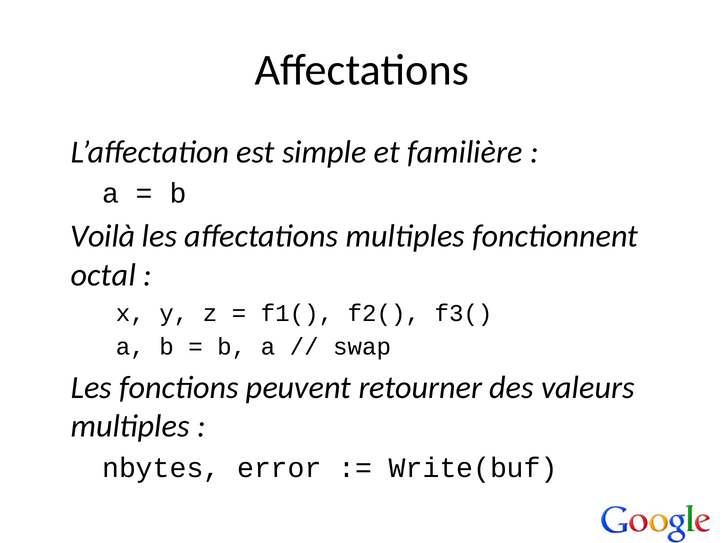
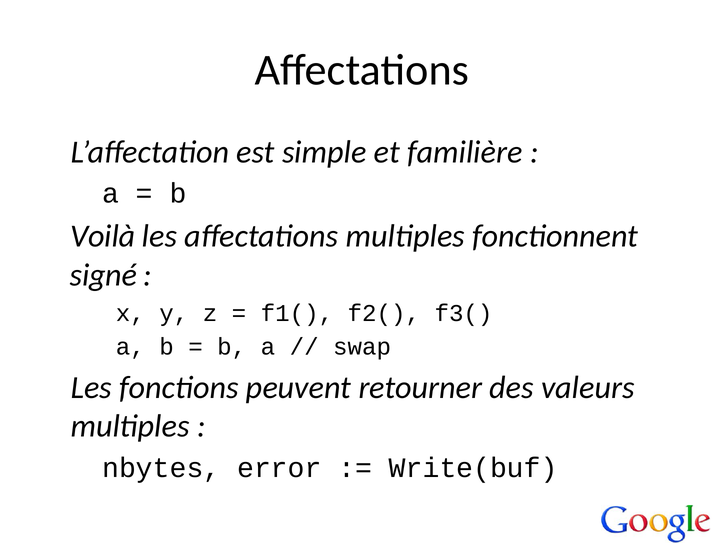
octal: octal -> signé
